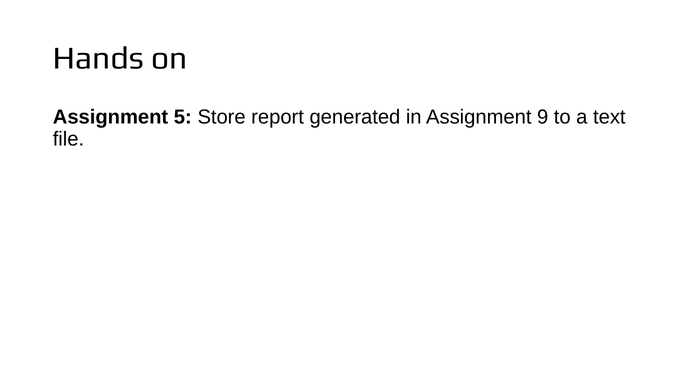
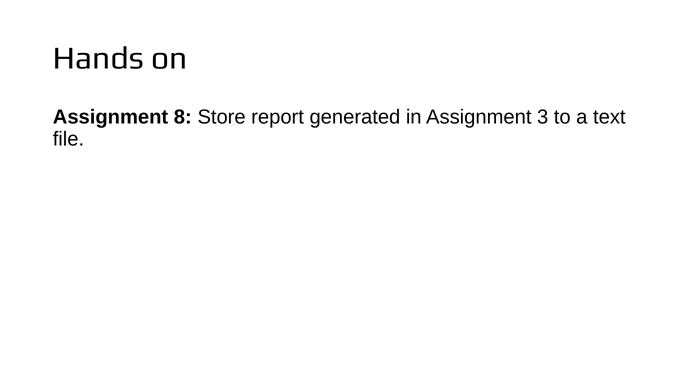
5: 5 -> 8
9: 9 -> 3
